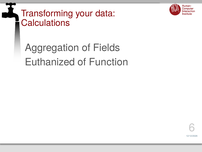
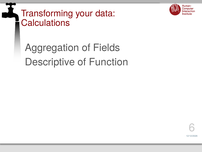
Euthanized: Euthanized -> Descriptive
